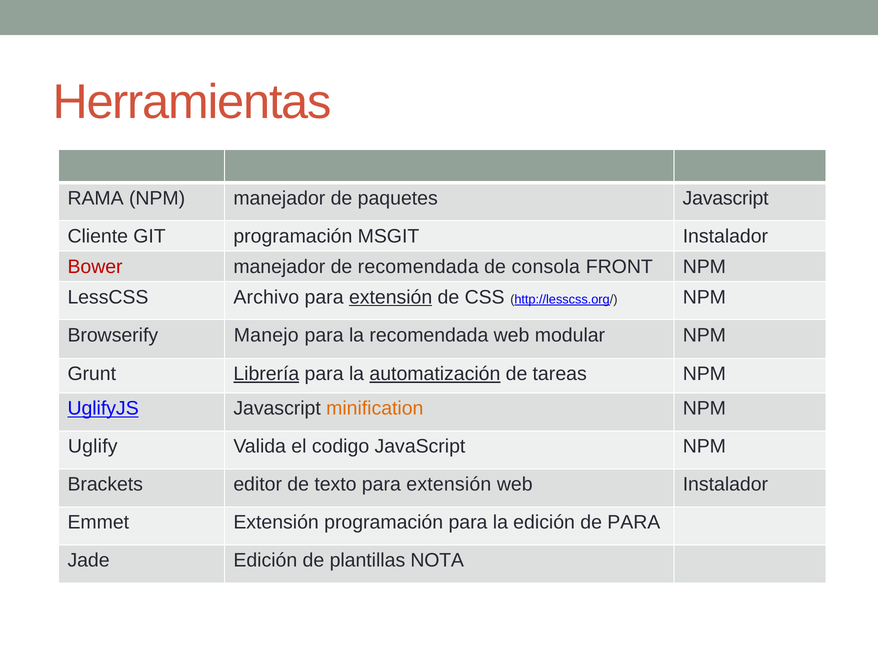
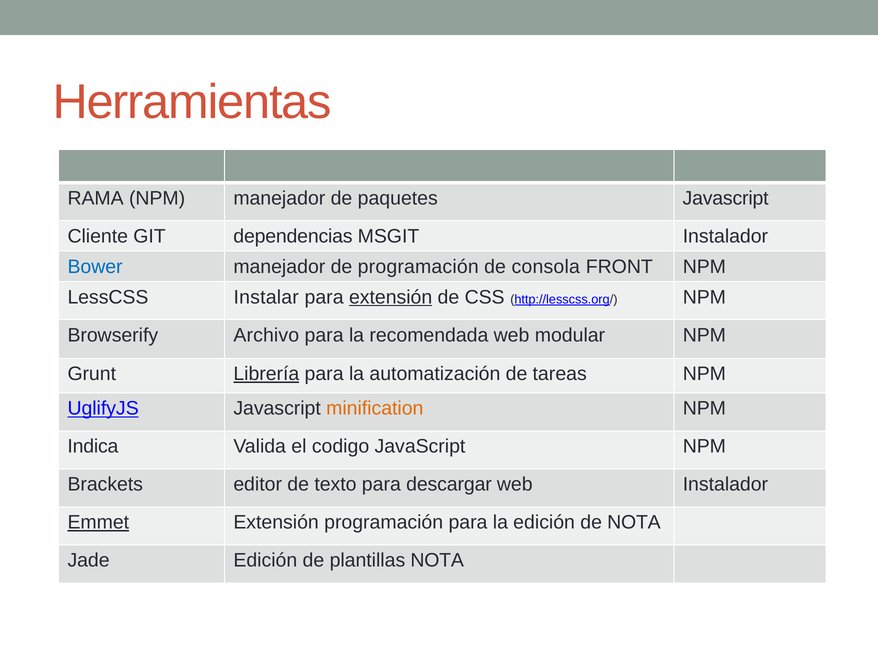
GIT programación: programación -> dependencias
Bower colour: red -> blue
de recomendada: recomendada -> programación
Archivo: Archivo -> Instalar
Manejo: Manejo -> Archivo
automatización underline: present -> none
Uglify: Uglify -> Indica
texto para extensión: extensión -> descargar
Emmet underline: none -> present
de PARA: PARA -> NOTA
